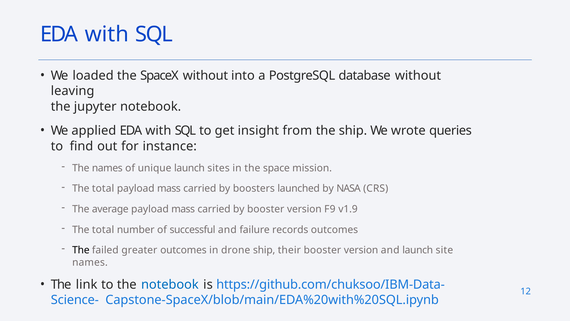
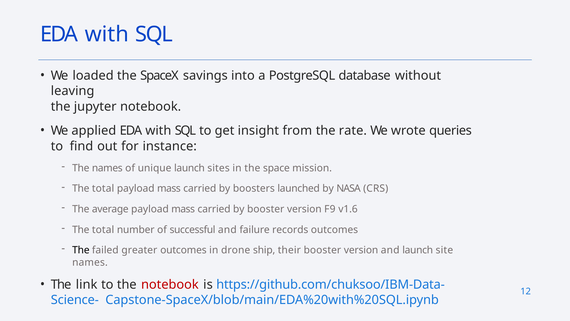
SpaceX without: without -> savings
the ship: ship -> rate
v1.9: v1.9 -> v1.6
notebook at (170, 284) colour: blue -> red
